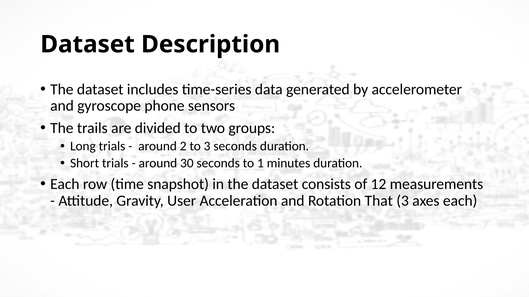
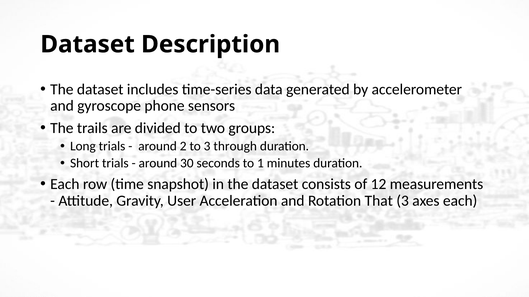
3 seconds: seconds -> through
